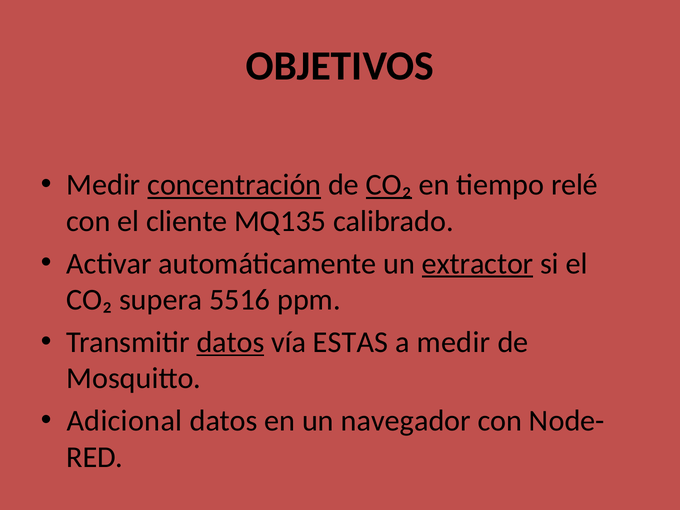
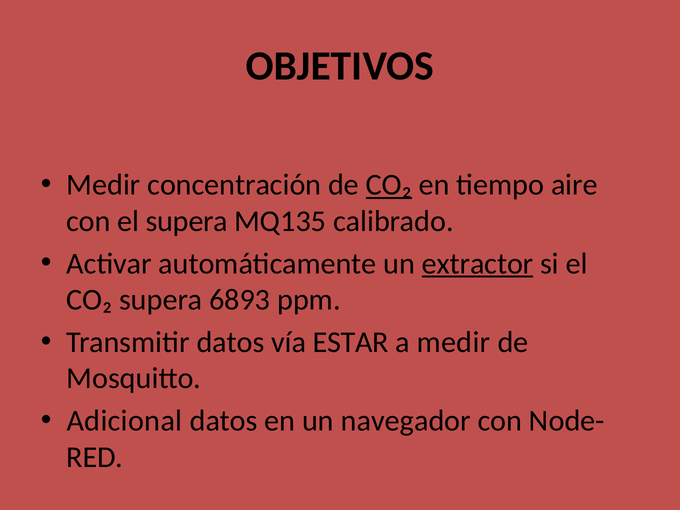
concentración underline: present -> none
relé: relé -> aire
el cliente: cliente -> supera
5516: 5516 -> 6893
datos at (230, 342) underline: present -> none
ESTAS: ESTAS -> ESTAR
